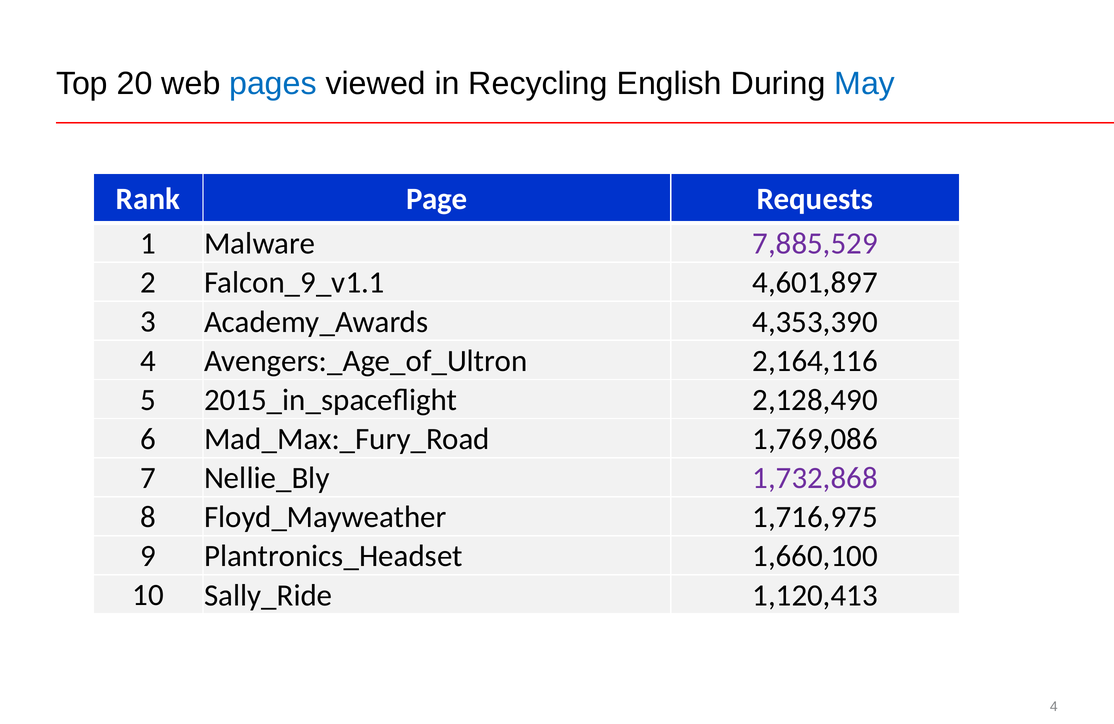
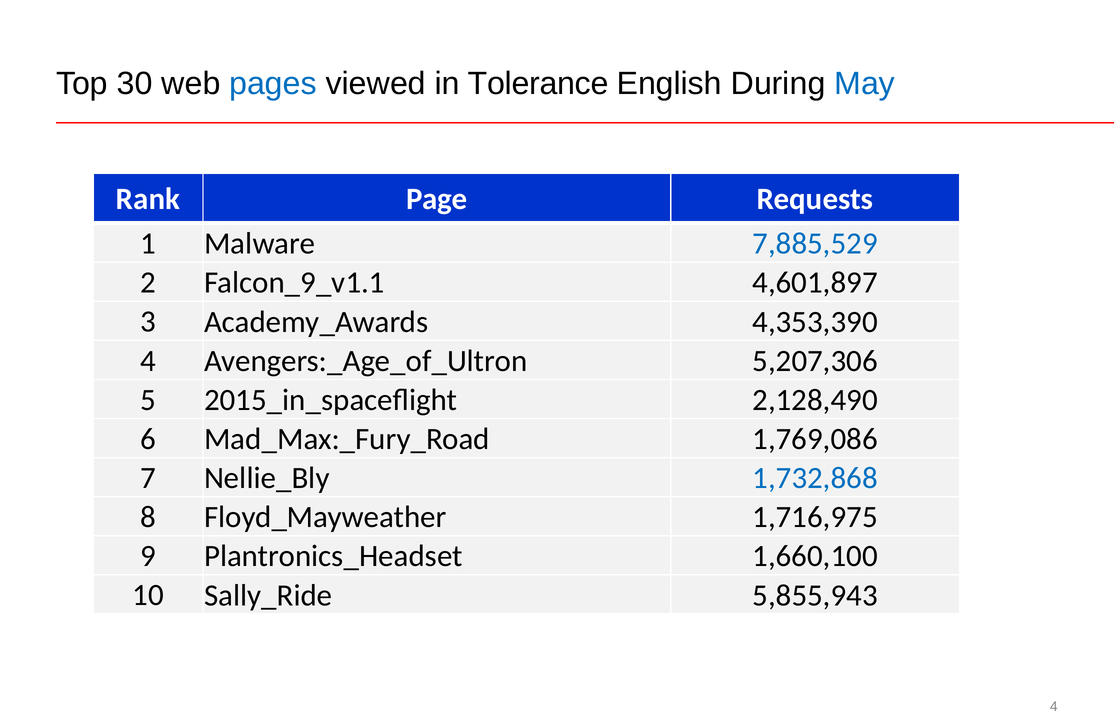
20: 20 -> 30
Recycling: Recycling -> Tolerance
7,885,529 colour: purple -> blue
2,164,116: 2,164,116 -> 5,207,306
1,732,868 colour: purple -> blue
1,120,413: 1,120,413 -> 5,855,943
